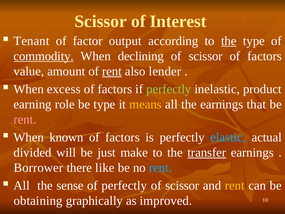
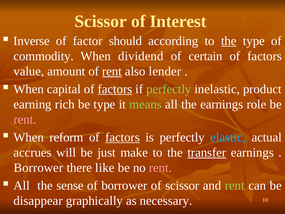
Tenant: Tenant -> Inverse
output: output -> should
commodity underline: present -> none
declining: declining -> dividend
scissor at (206, 56): scissor -> certain
excess: excess -> capital
factors at (115, 89) underline: none -> present
role: role -> rich
means colour: yellow -> light green
that: that -> role
known: known -> reform
factors at (123, 137) underline: none -> present
divided: divided -> accrues
rent at (160, 167) colour: light blue -> pink
of perfectly: perfectly -> borrower
rent at (235, 185) colour: yellow -> light green
obtaining: obtaining -> disappear
improved: improved -> necessary
